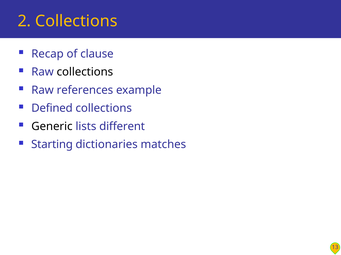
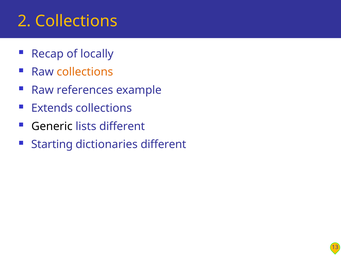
clause: clause -> locally
collections at (85, 72) colour: black -> orange
Defined: Defined -> Extends
dictionaries matches: matches -> different
